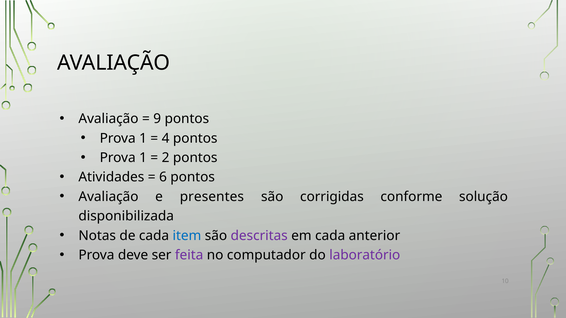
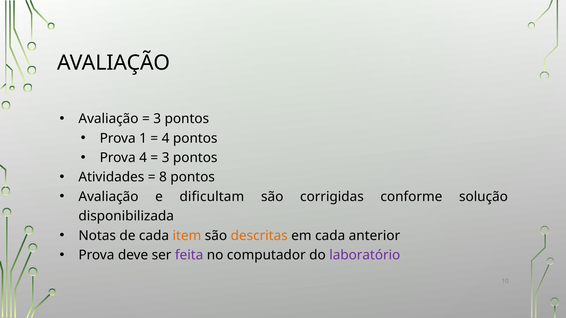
9 at (157, 119): 9 -> 3
1 at (143, 158): 1 -> 4
2 at (166, 158): 2 -> 3
6: 6 -> 8
presentes: presentes -> dificultam
item colour: blue -> orange
descritas colour: purple -> orange
